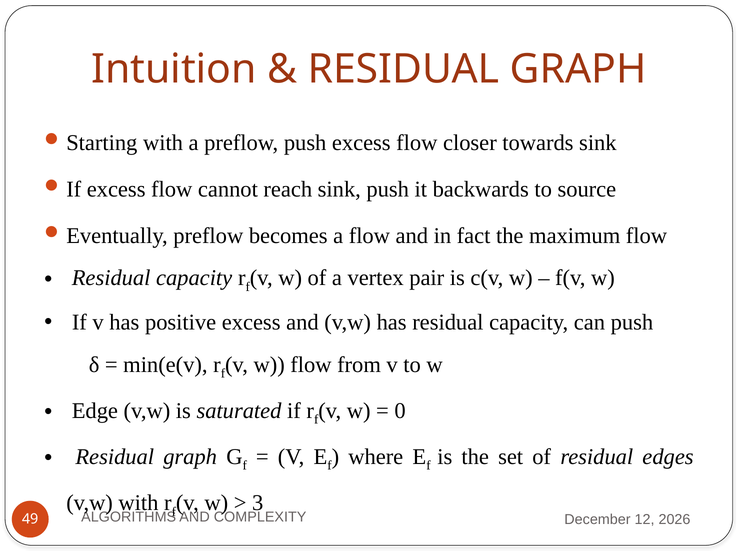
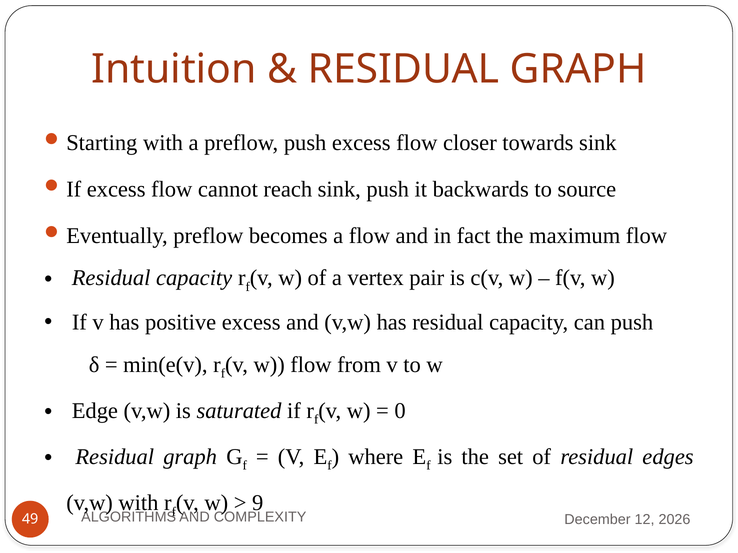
3: 3 -> 9
